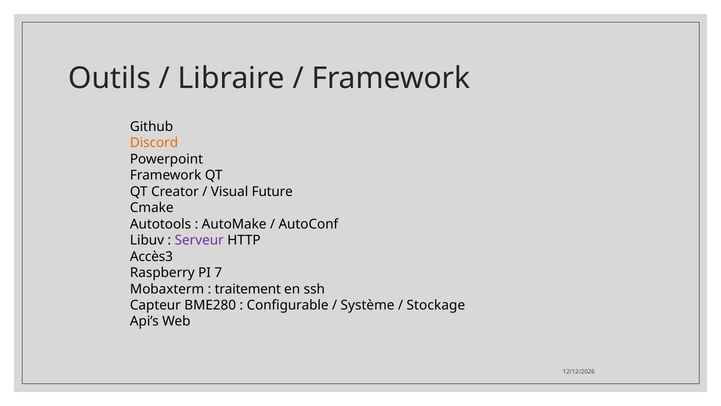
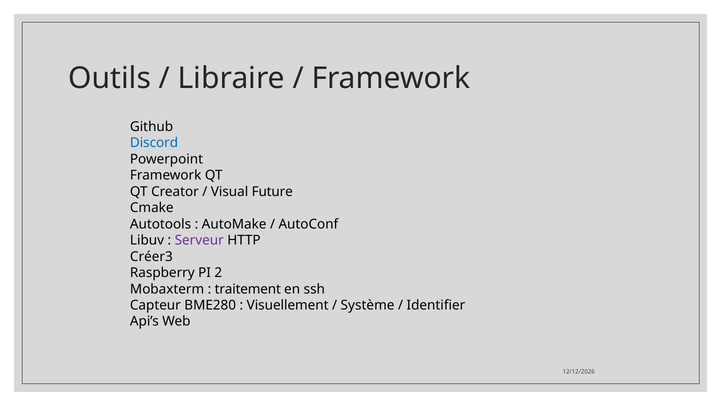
Discord colour: orange -> blue
Accès3: Accès3 -> Créer3
7: 7 -> 2
Configurable: Configurable -> Visuellement
Stockage: Stockage -> Identifier
